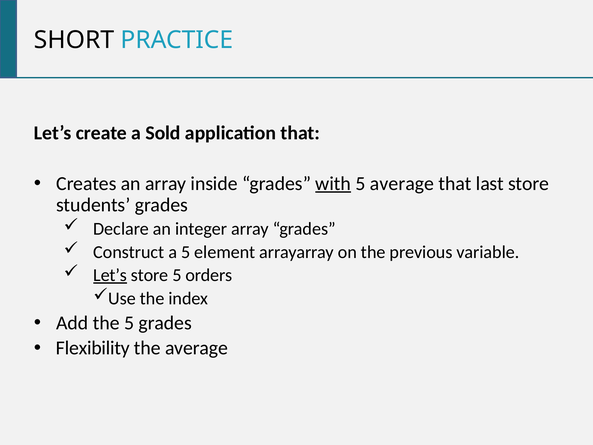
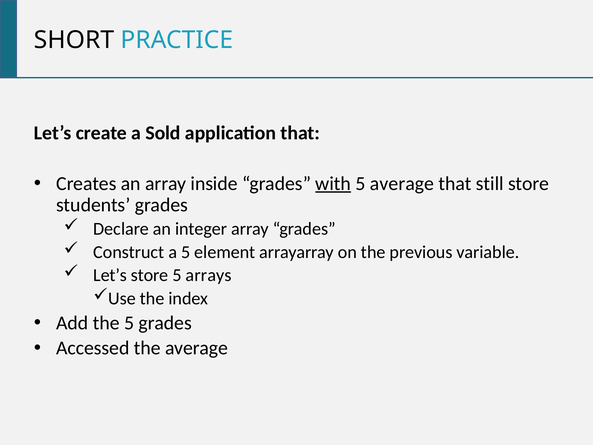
last: last -> still
Let’s at (110, 275) underline: present -> none
orders: orders -> arrays
Flexibility: Flexibility -> Accessed
